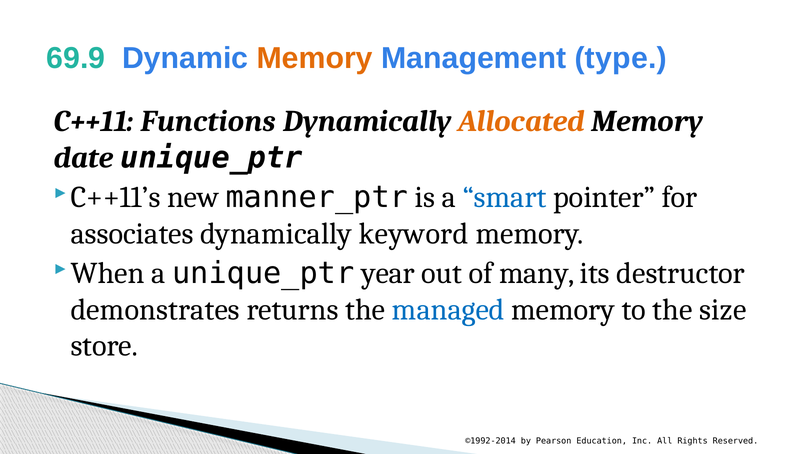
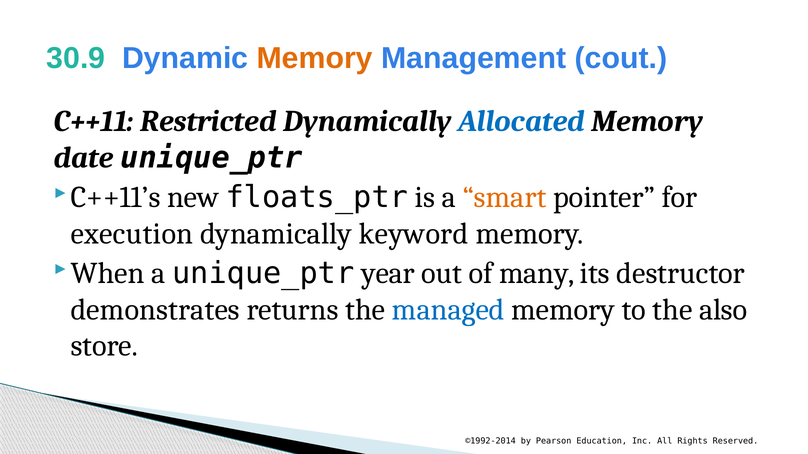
69.9: 69.9 -> 30.9
type: type -> cout
Functions: Functions -> Restricted
Allocated colour: orange -> blue
manner_ptr: manner_ptr -> floats_ptr
smart colour: blue -> orange
associates: associates -> execution
size: size -> also
